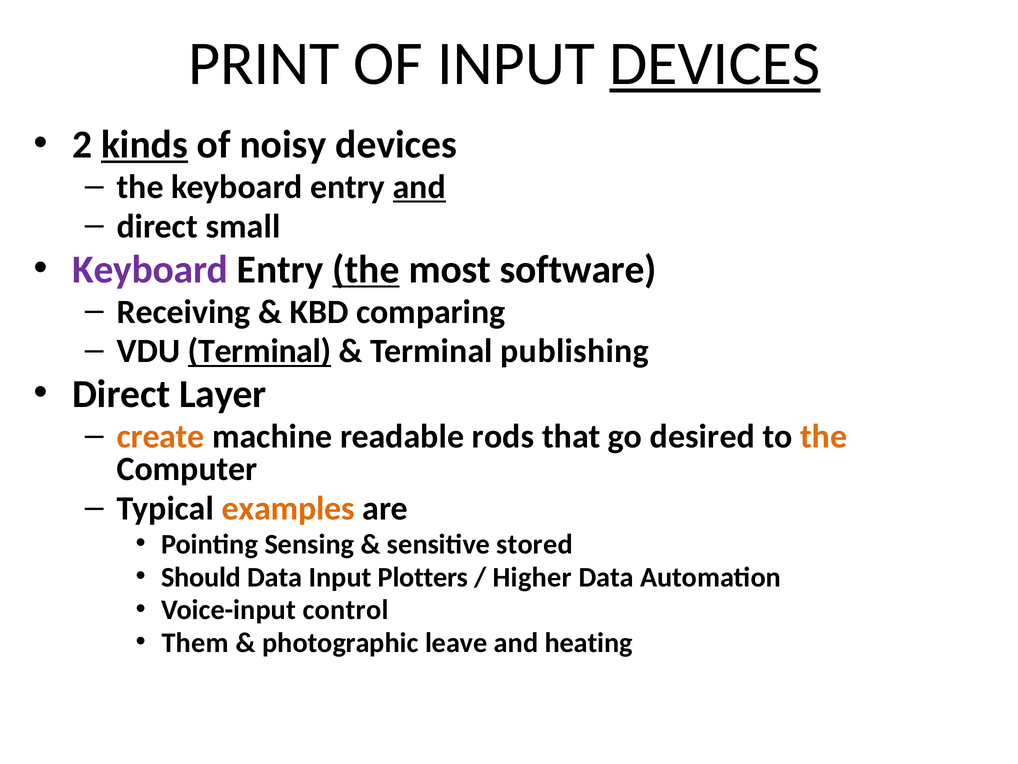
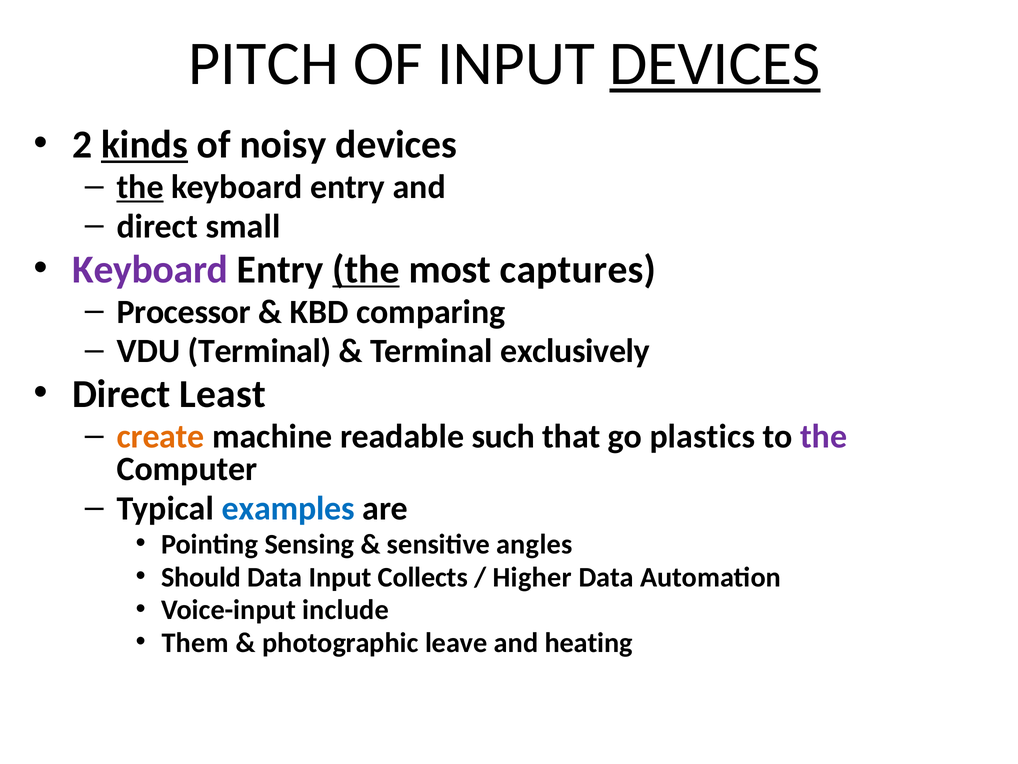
PRINT: PRINT -> PITCH
the at (140, 187) underline: none -> present
and at (419, 187) underline: present -> none
software: software -> captures
Receiving: Receiving -> Processor
Terminal at (260, 351) underline: present -> none
publishing: publishing -> exclusively
Layer: Layer -> Least
rods: rods -> such
desired: desired -> plastics
the at (824, 436) colour: orange -> purple
examples colour: orange -> blue
stored: stored -> angles
Plotters: Plotters -> Collects
control: control -> include
